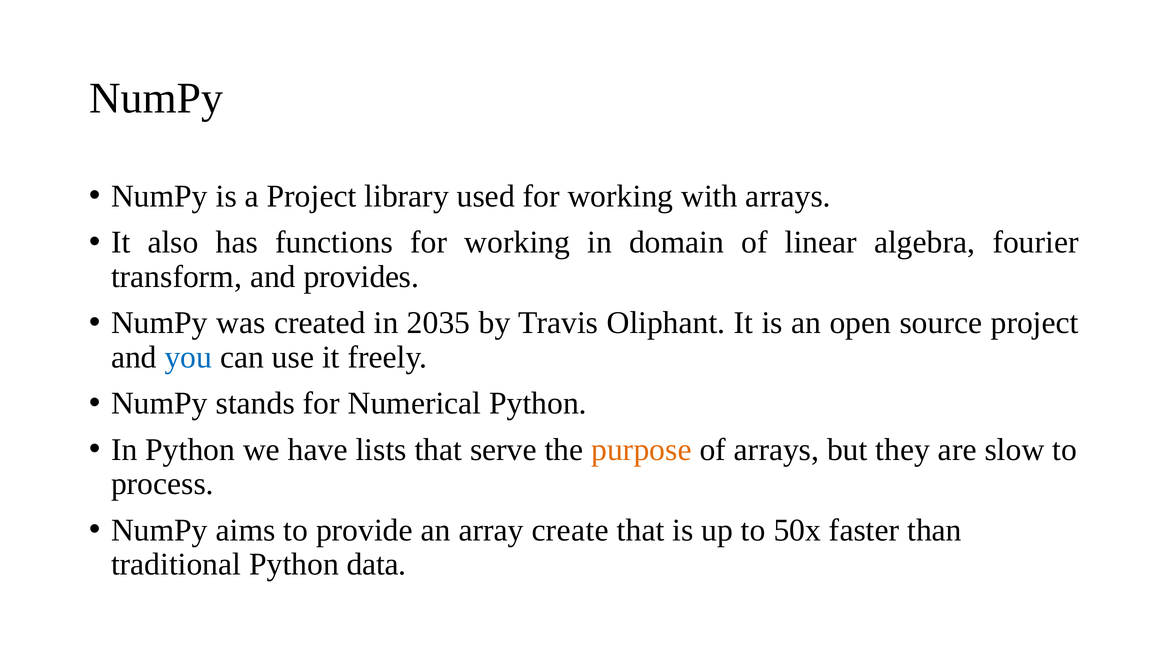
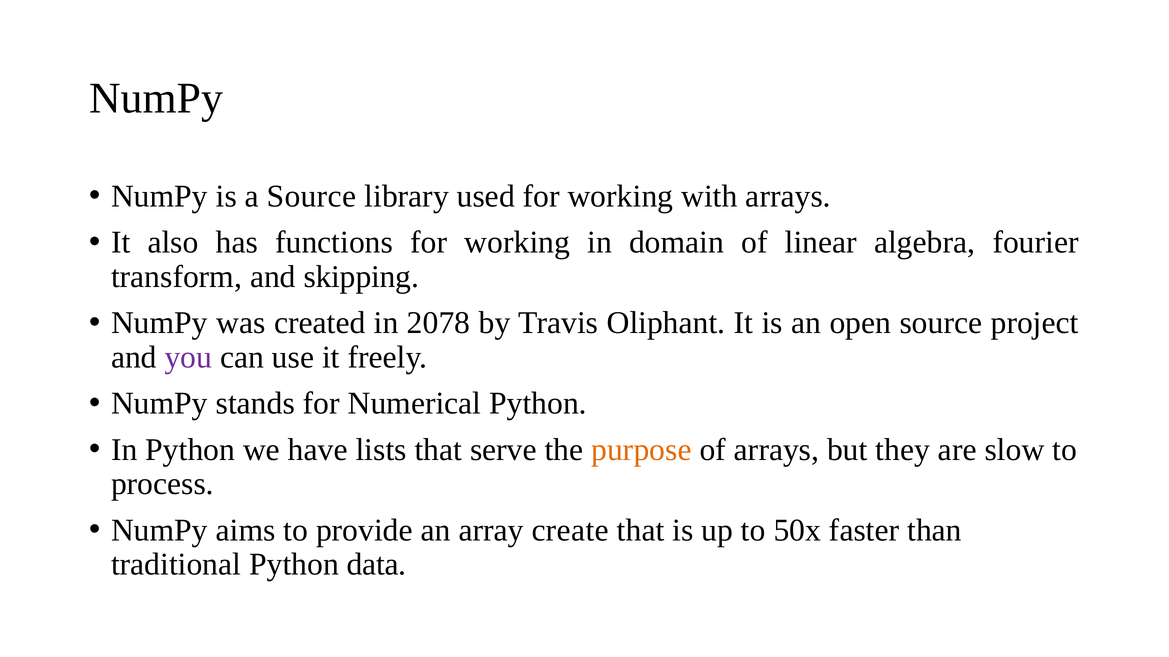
a Project: Project -> Source
provides: provides -> skipping
2035: 2035 -> 2078
you colour: blue -> purple
